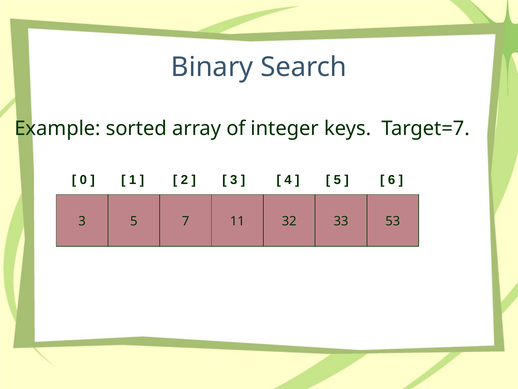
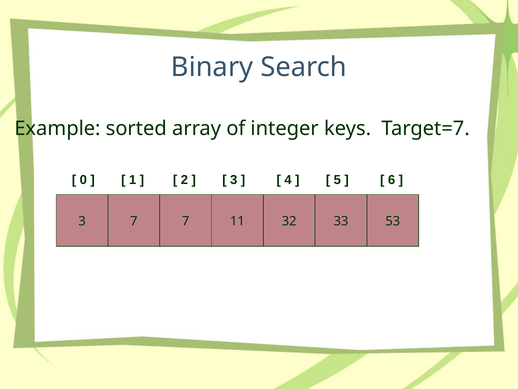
3 5: 5 -> 7
